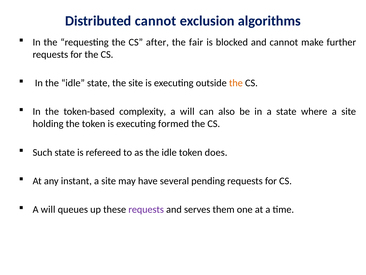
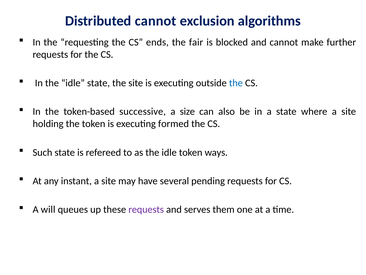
after: after -> ends
the at (236, 83) colour: orange -> blue
complexity: complexity -> successive
will at (187, 111): will -> size
does: does -> ways
